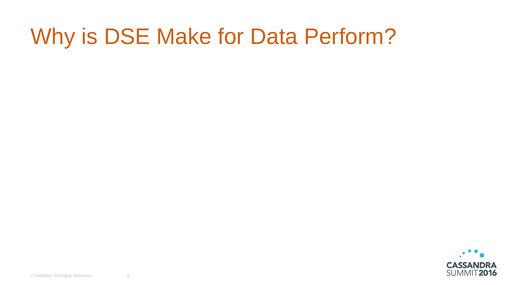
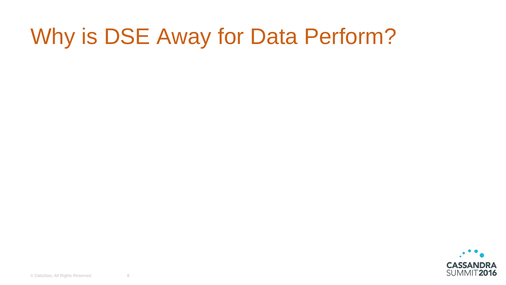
Make: Make -> Away
